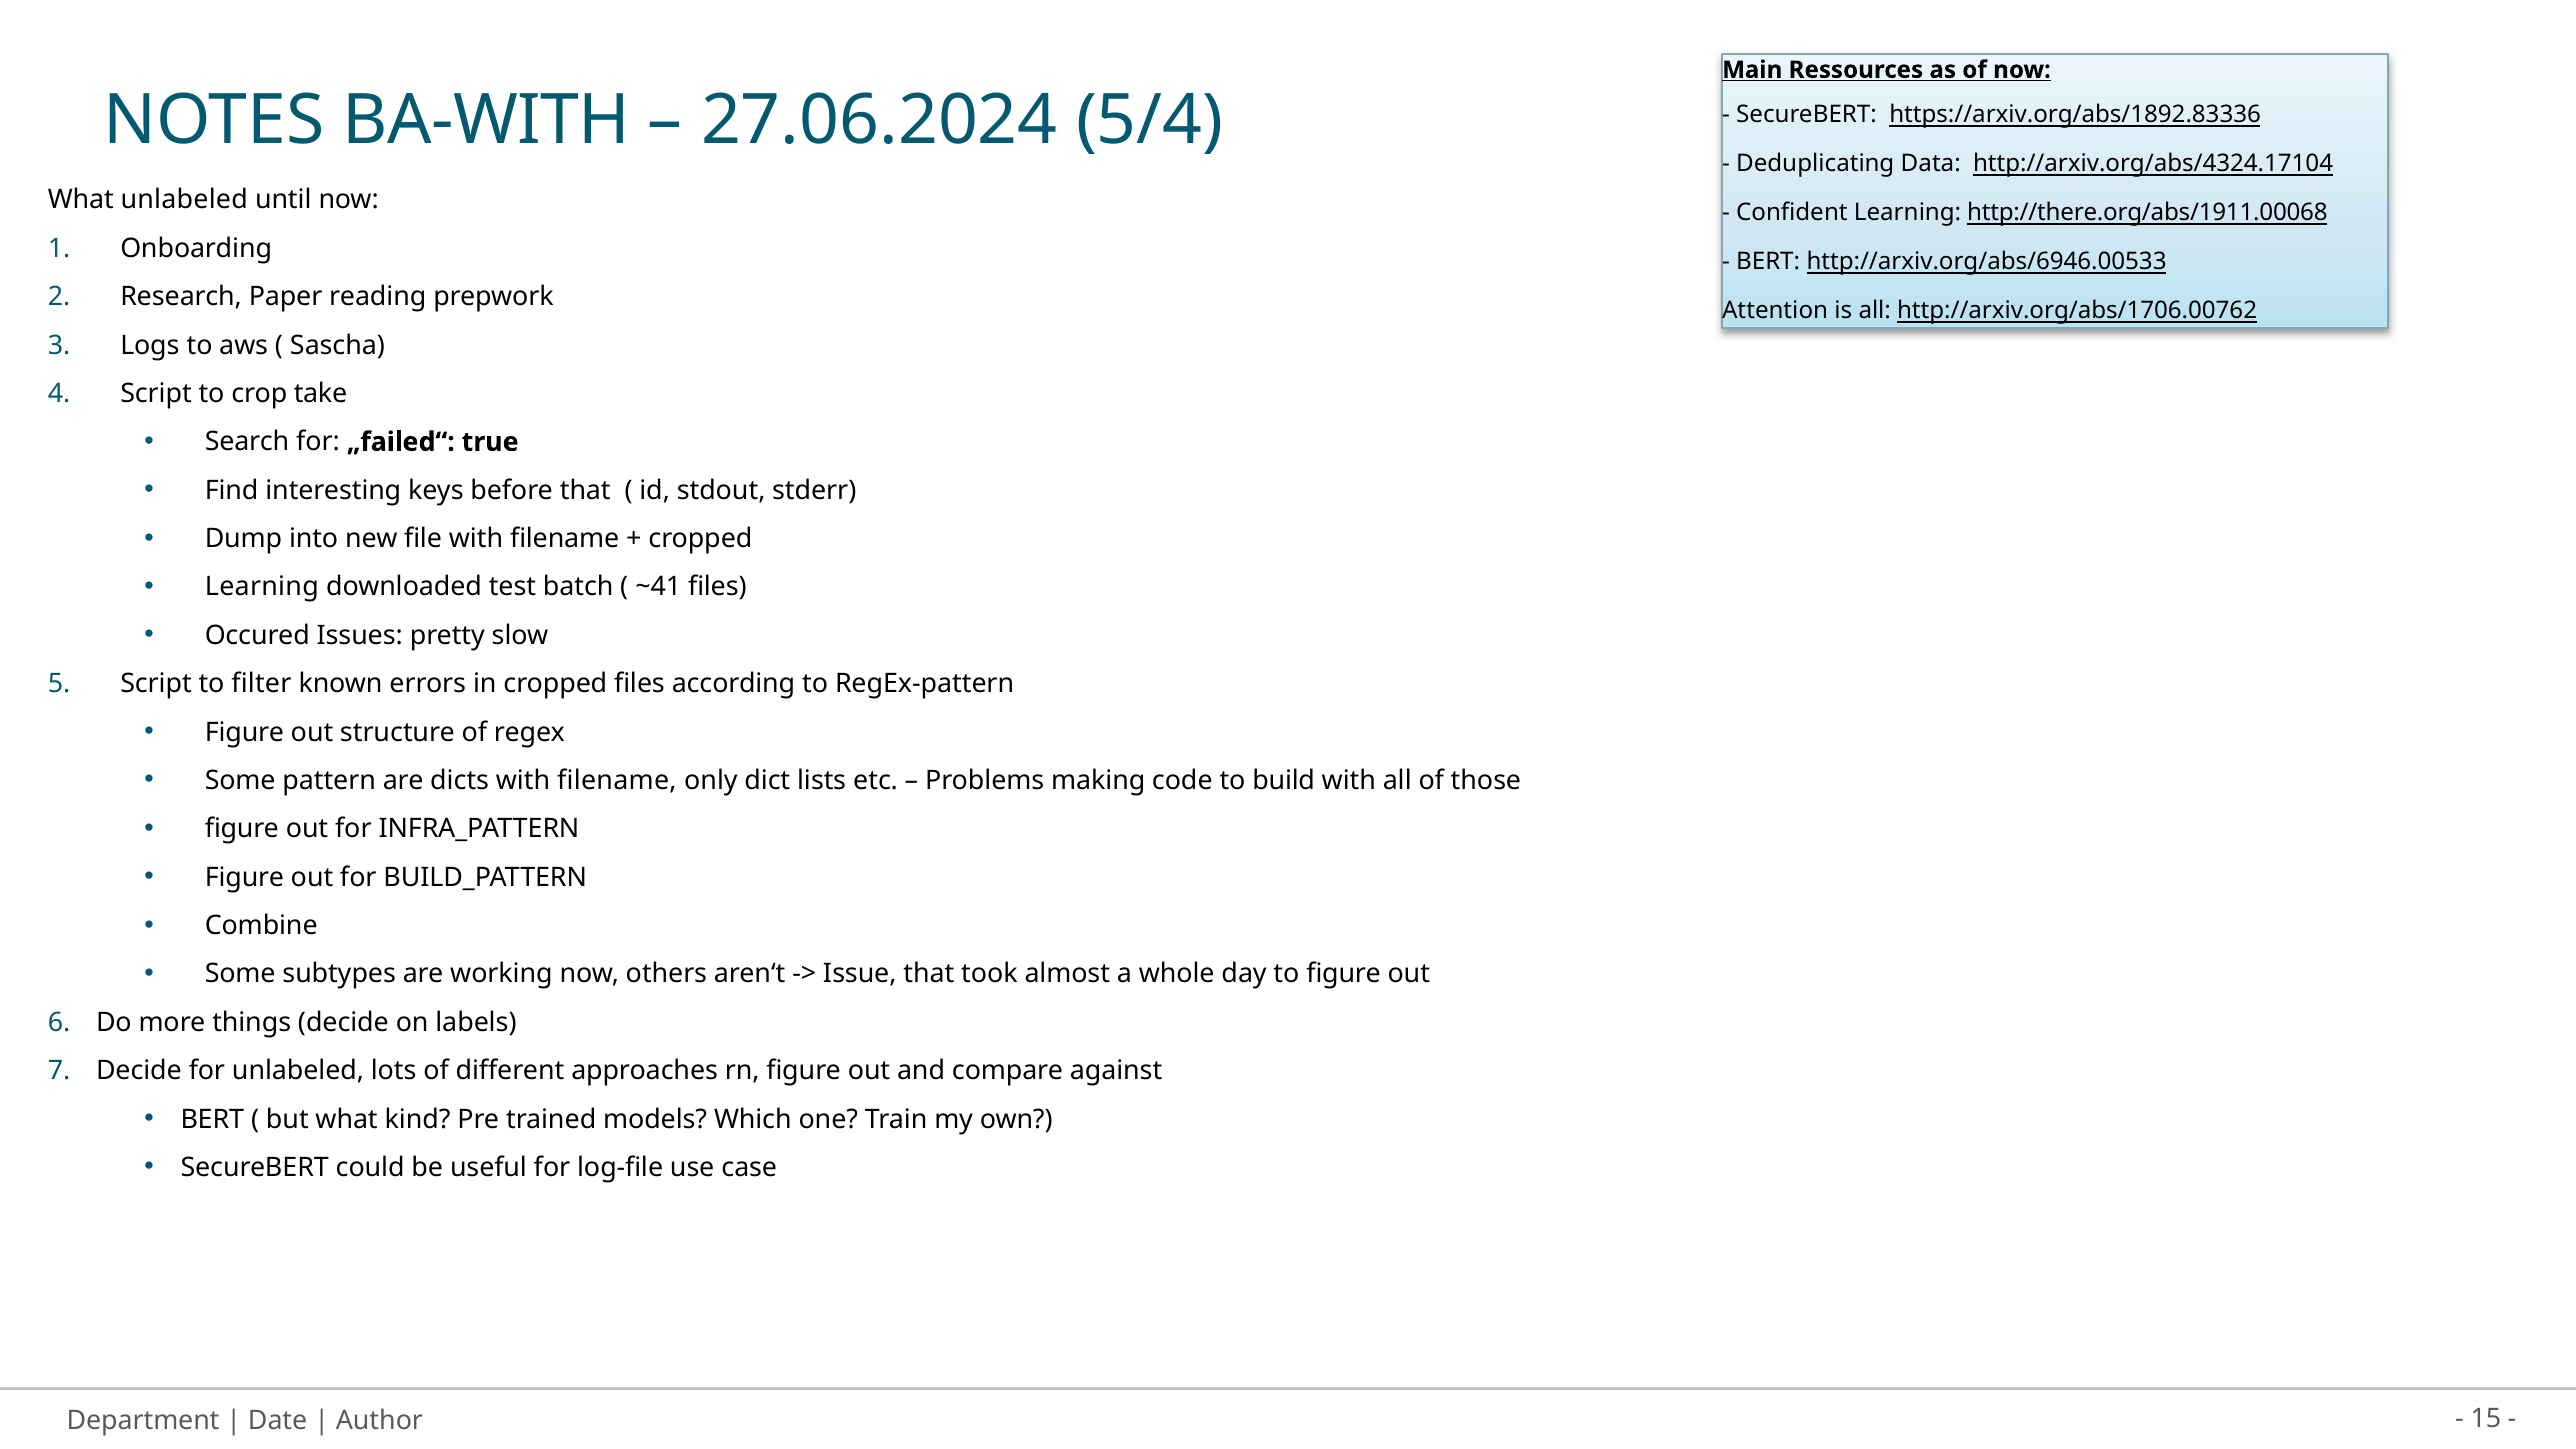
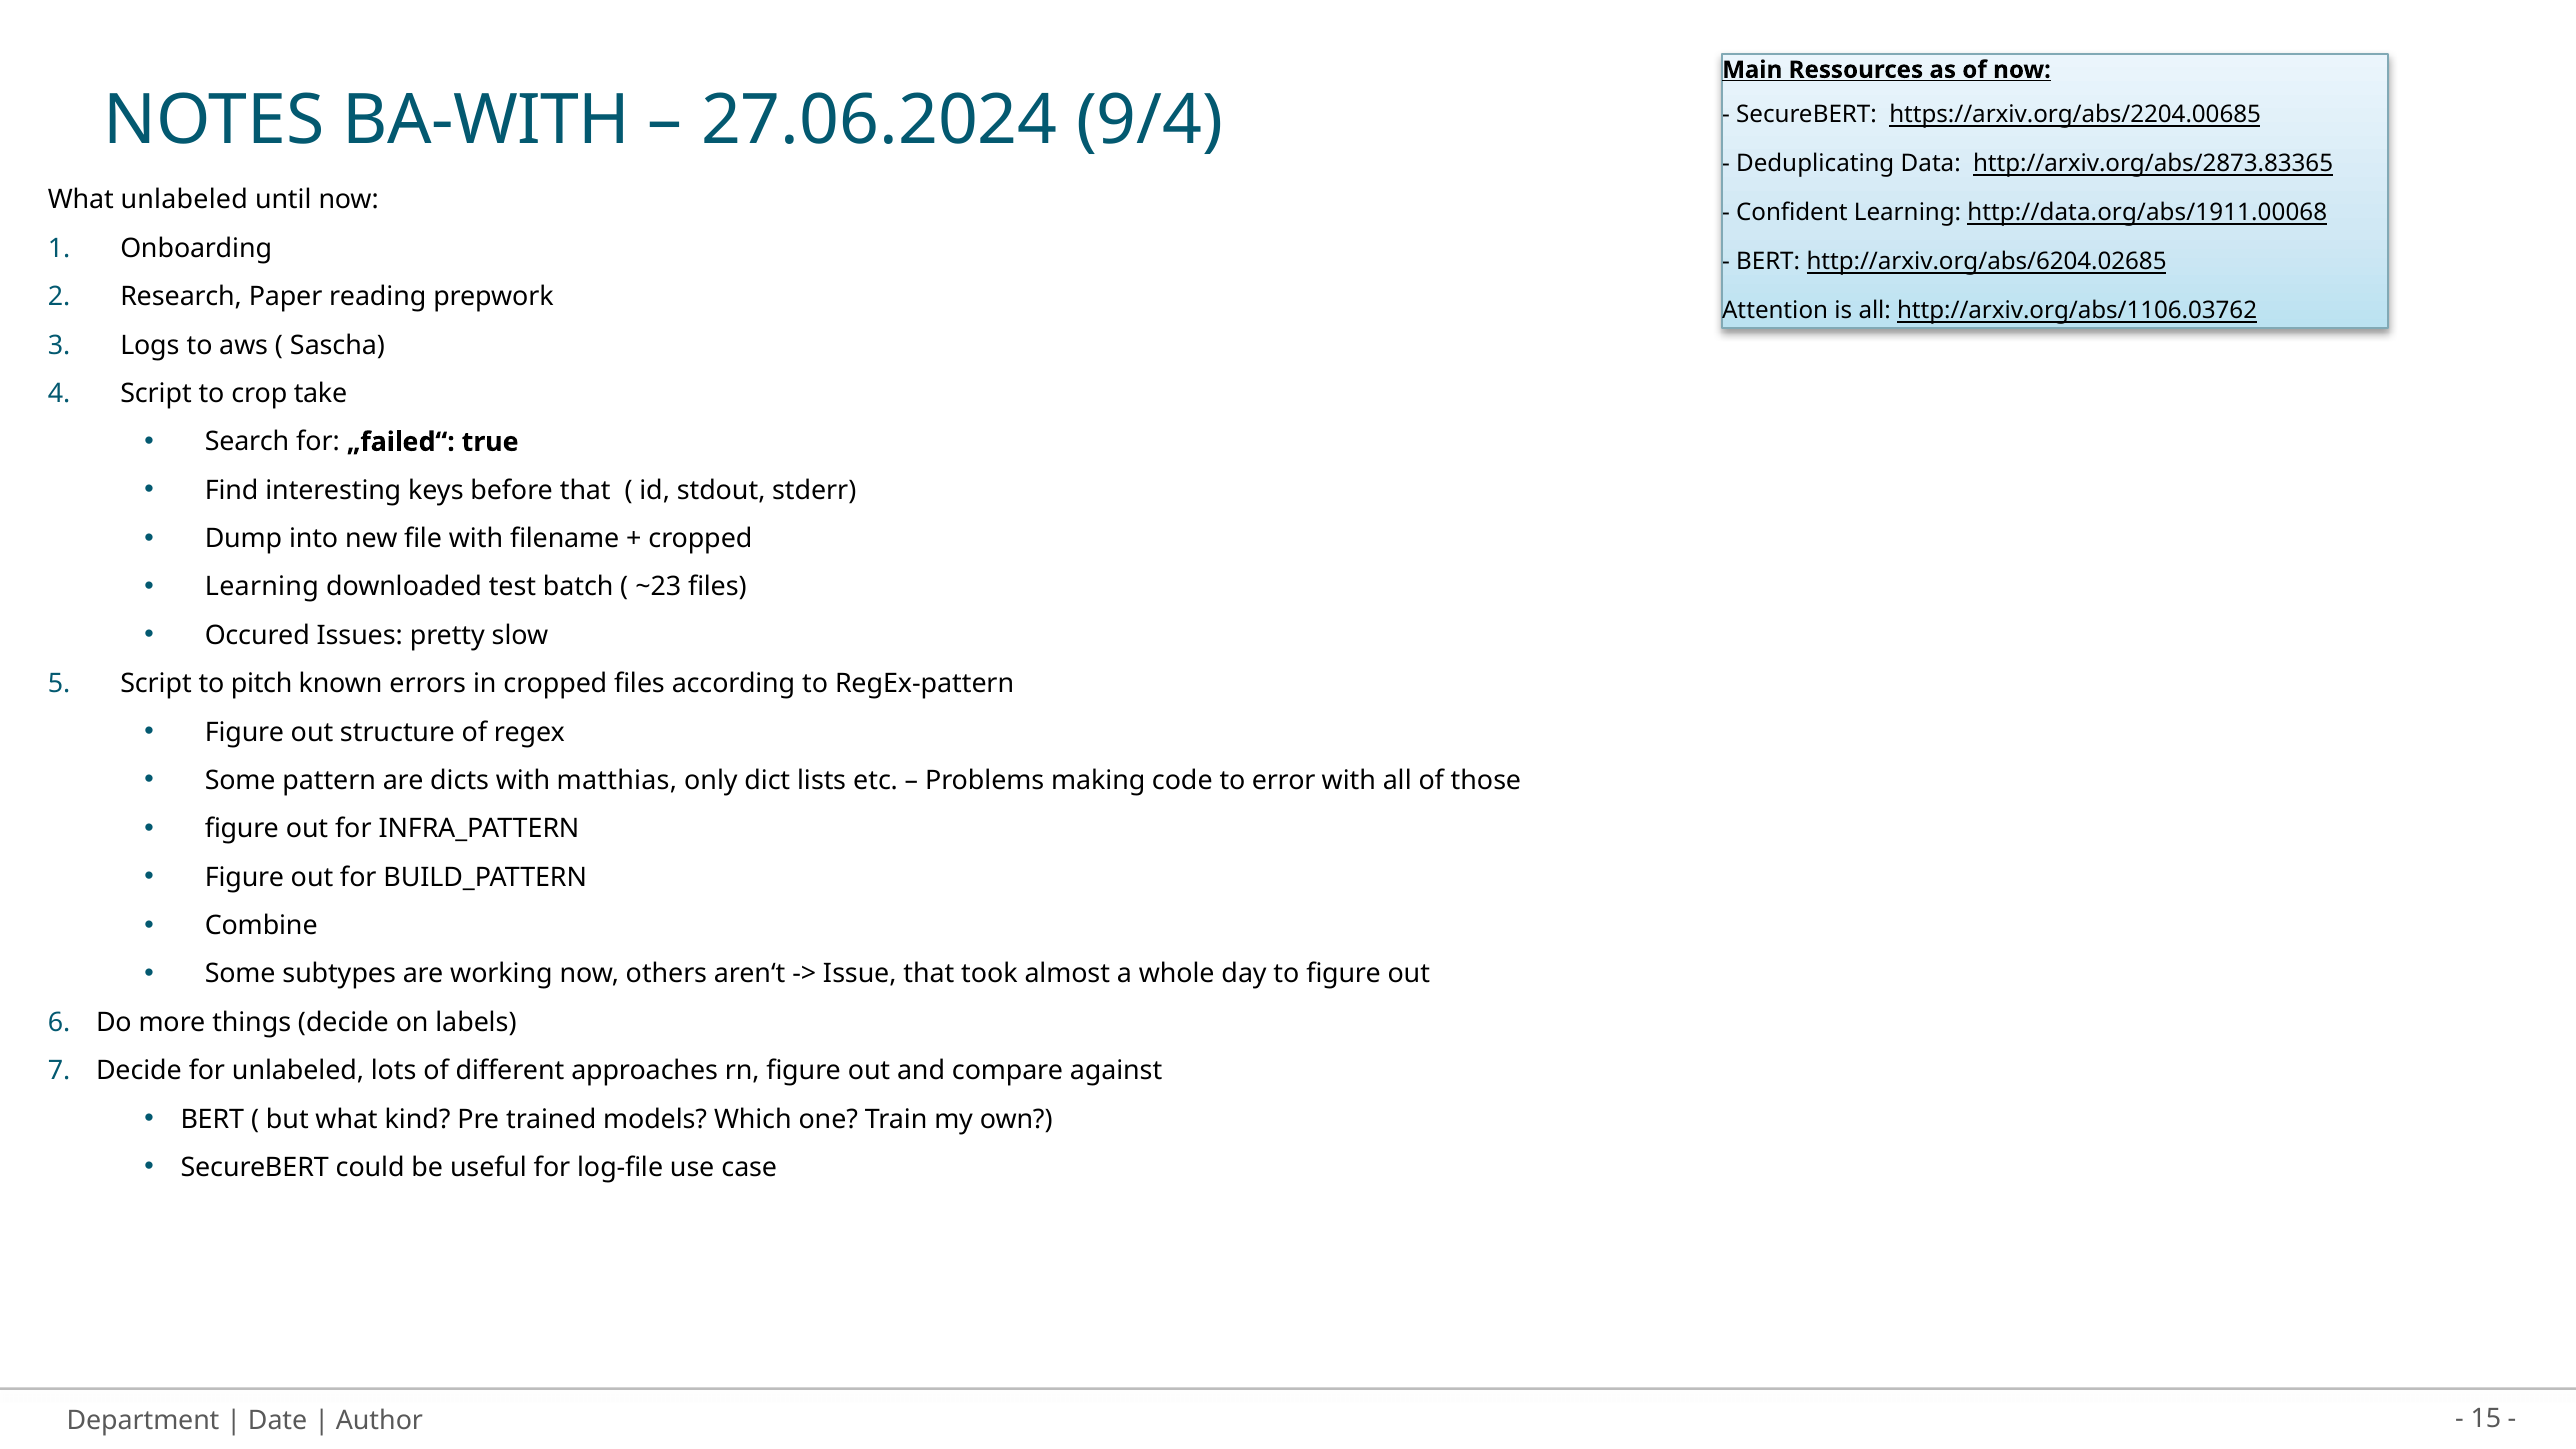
5/4: 5/4 -> 9/4
https://arxiv.org/abs/1892.83336: https://arxiv.org/abs/1892.83336 -> https://arxiv.org/abs/2204.00685
http://arxiv.org/abs/4324.17104: http://arxiv.org/abs/4324.17104 -> http://arxiv.org/abs/2873.83365
http://there.org/abs/1911.00068: http://there.org/abs/1911.00068 -> http://data.org/abs/1911.00068
http://arxiv.org/abs/6946.00533: http://arxiv.org/abs/6946.00533 -> http://arxiv.org/abs/6204.02685
http://arxiv.org/abs/1706.00762: http://arxiv.org/abs/1706.00762 -> http://arxiv.org/abs/1106.03762
~41: ~41 -> ~23
filter: filter -> pitch
dicts with filename: filename -> matthias
build: build -> error
